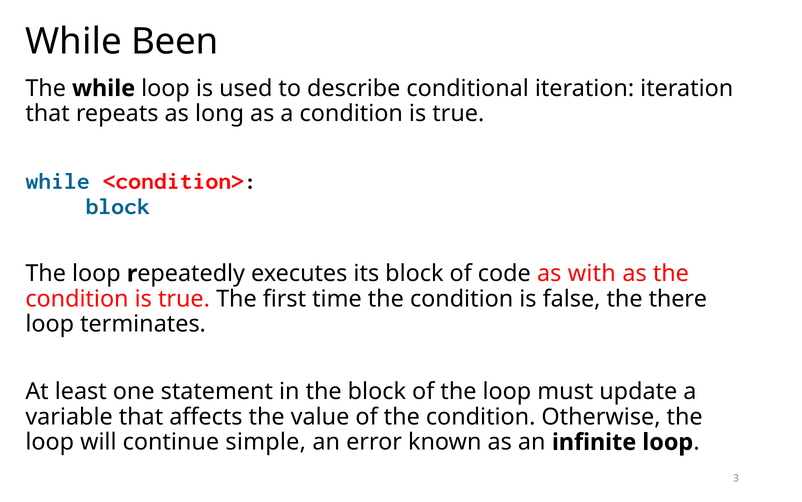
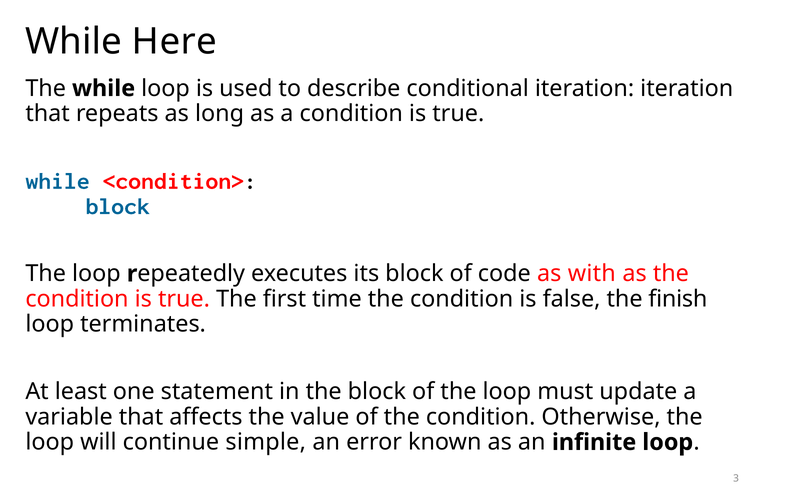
Been: Been -> Here
there: there -> finish
